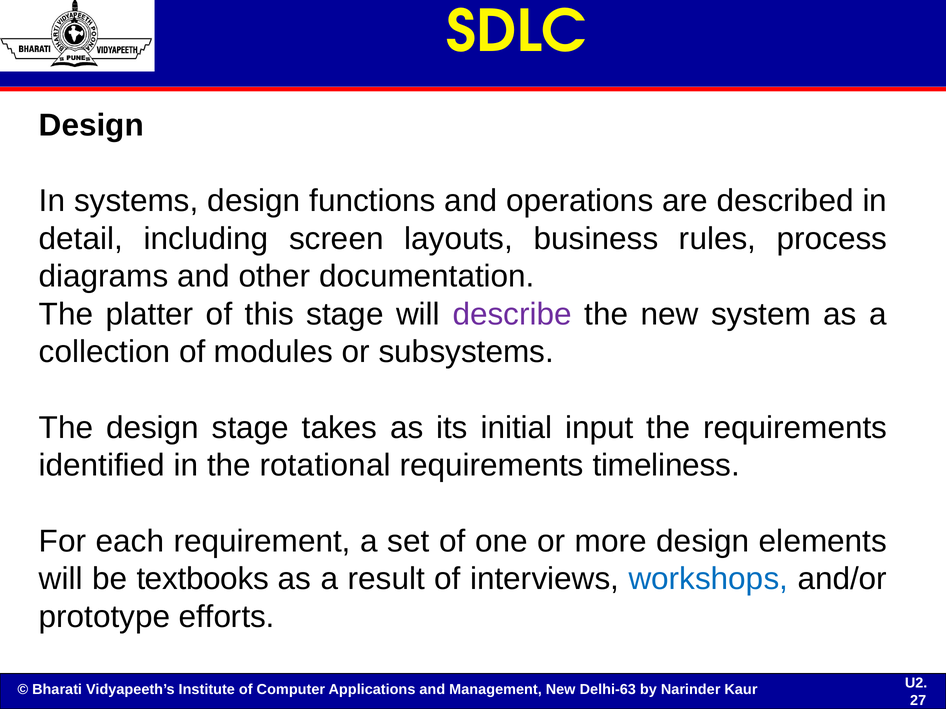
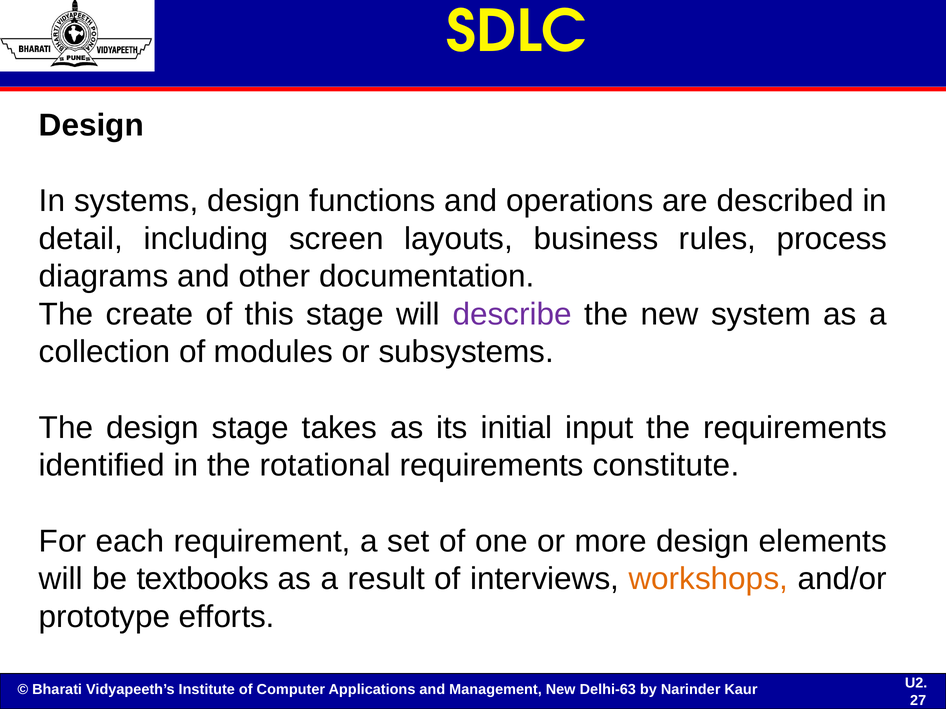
platter: platter -> create
timeliness: timeliness -> constitute
workshops colour: blue -> orange
